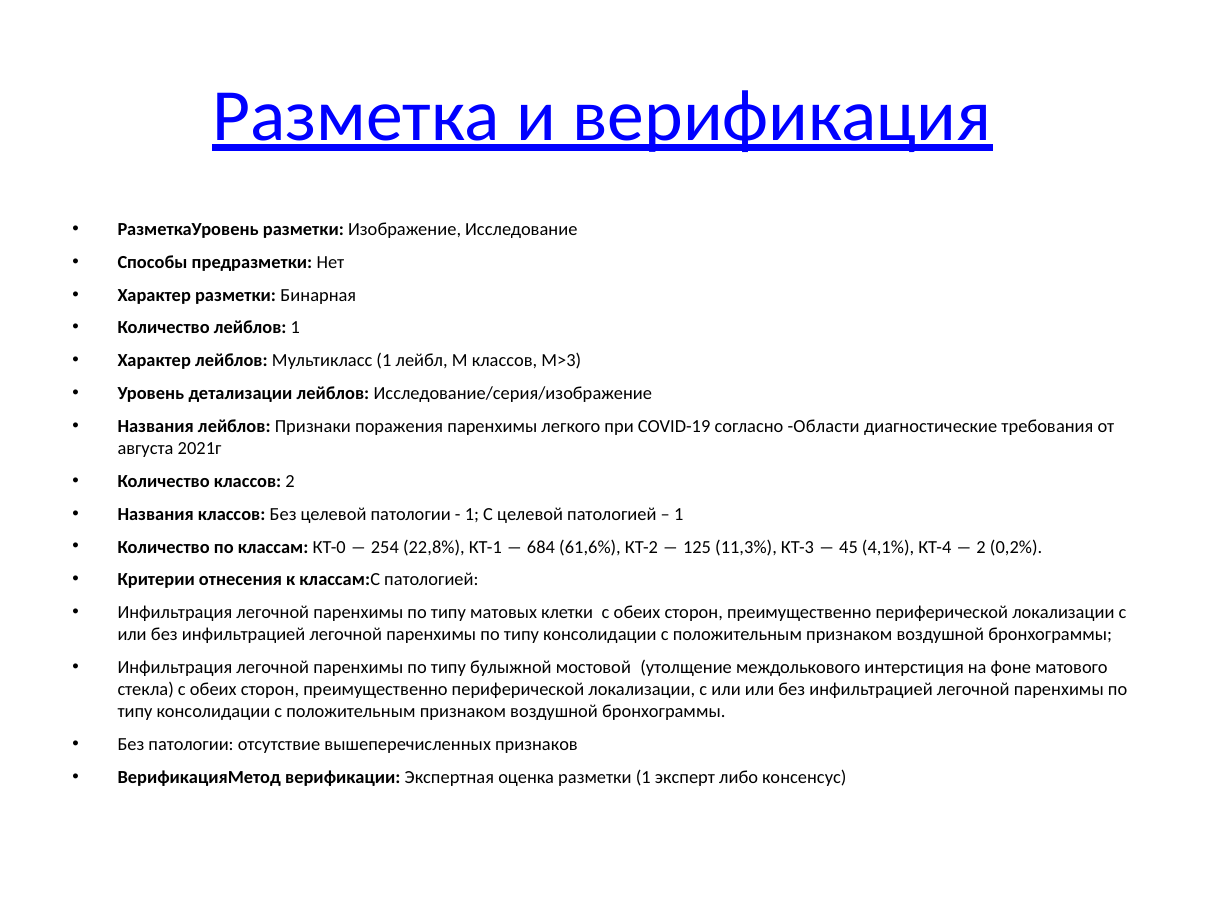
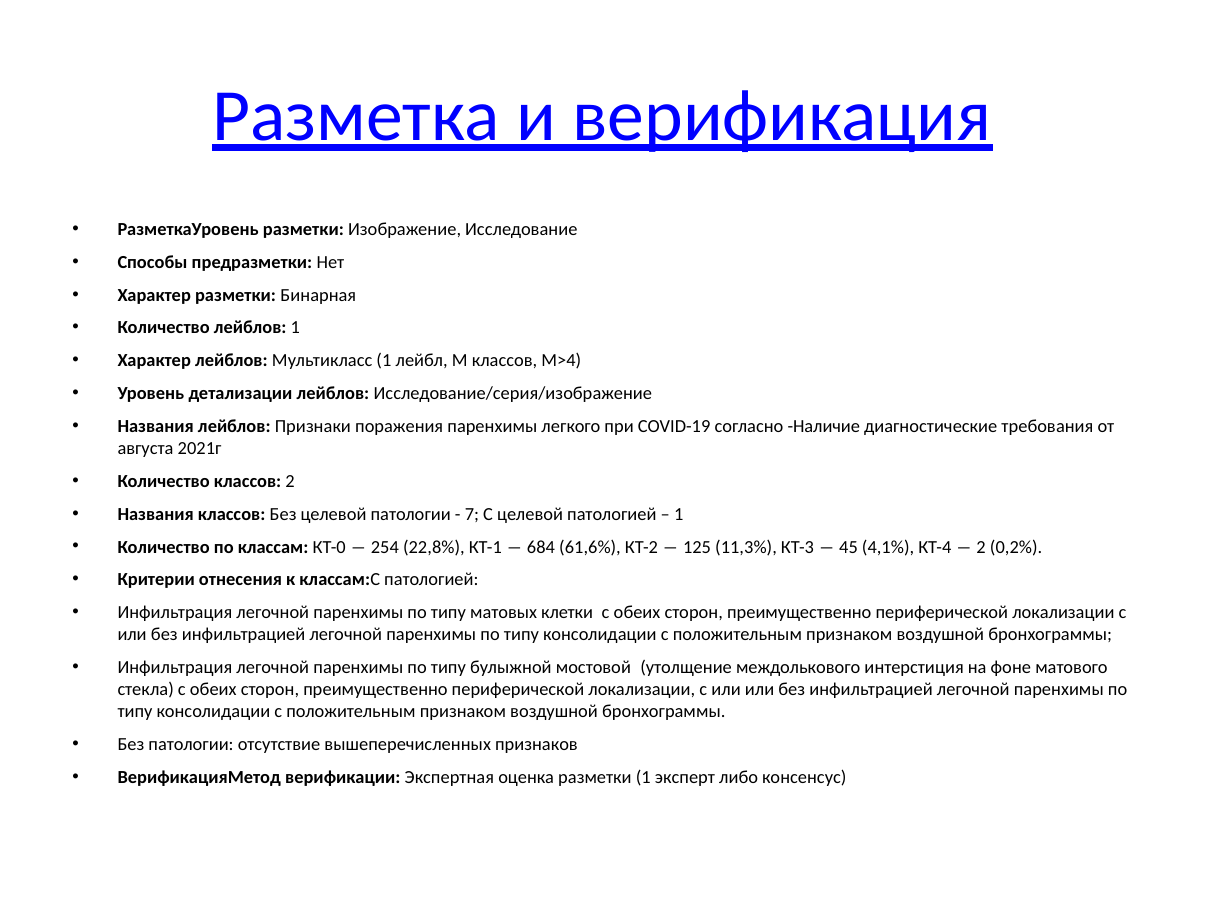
M>3: M>3 -> M>4
Области: Области -> Наличие
1 at (472, 514): 1 -> 7
